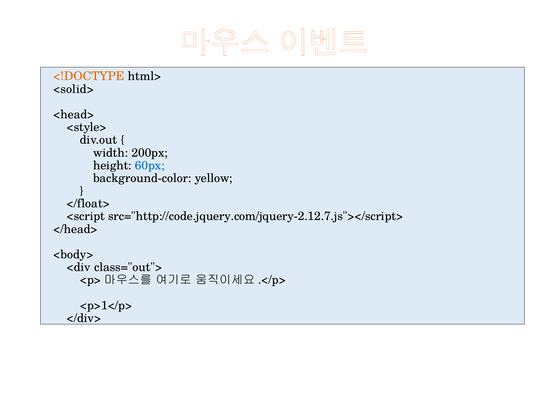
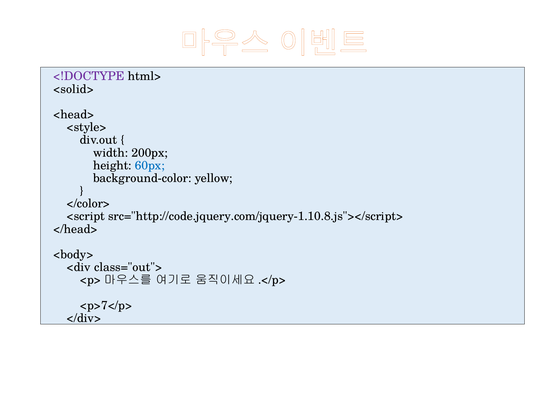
<!DOCTYPE colour: orange -> purple
</float>: </float> -> </color>
src="http://code.jquery.com/jquery-2.12.7.js"></script>: src="http://code.jquery.com/jquery-2.12.7.js"></script> -> src="http://code.jquery.com/jquery-1.10.8.js"></script>
<p>1</p>: <p>1</p> -> <p>7</p>
